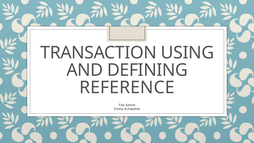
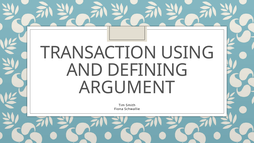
REFERENCE: REFERENCE -> ARGUMENT
